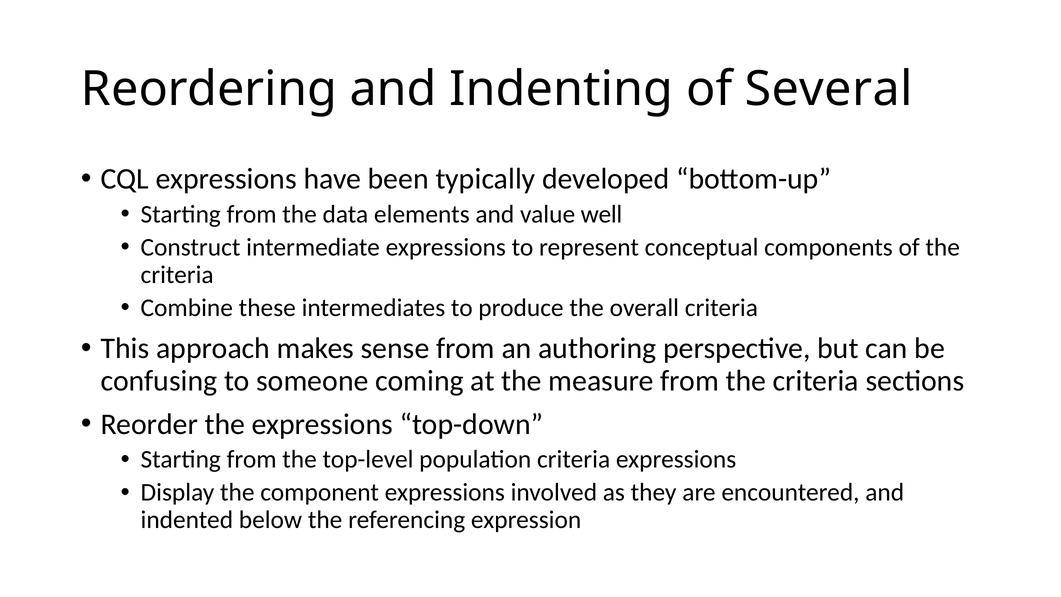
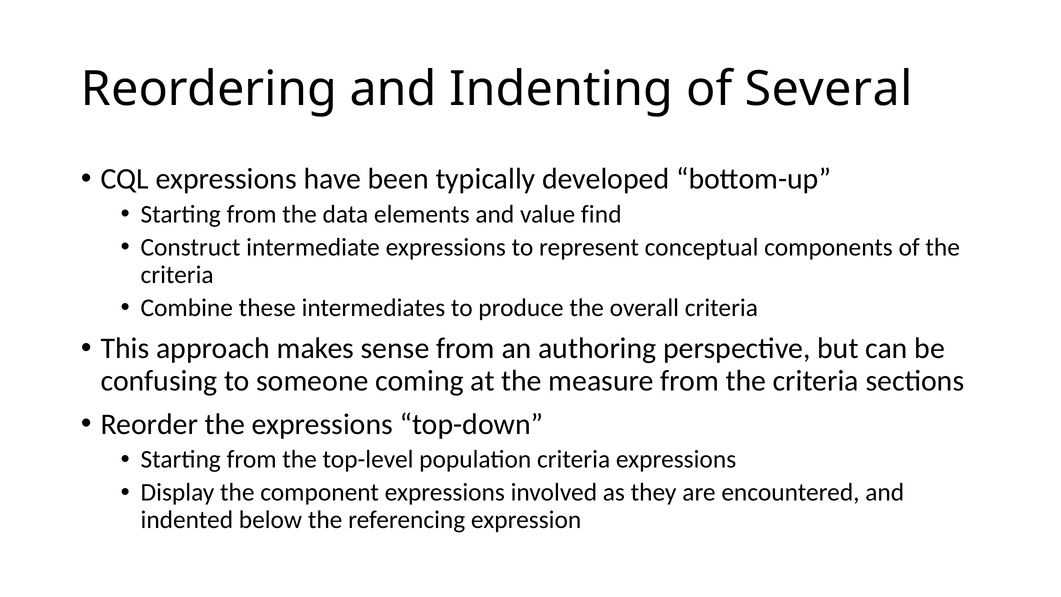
well: well -> find
